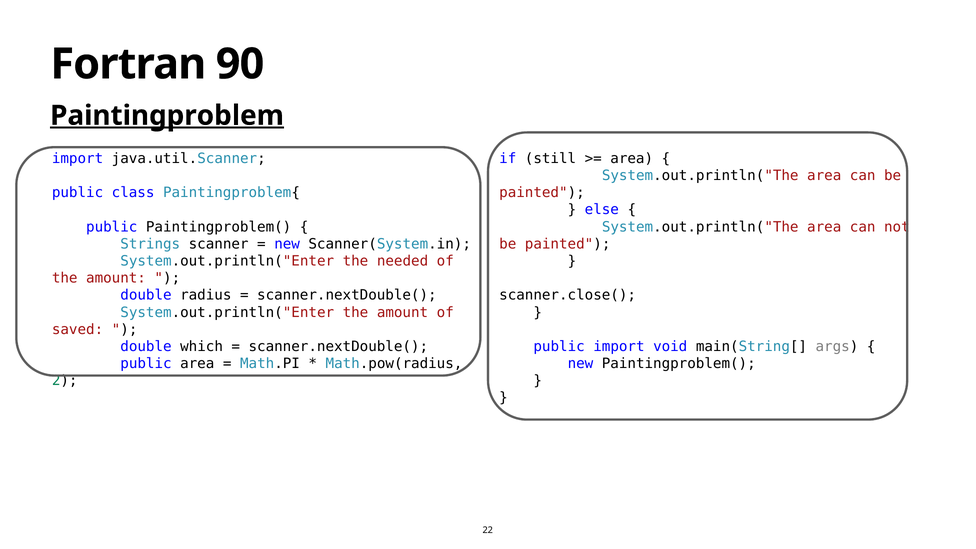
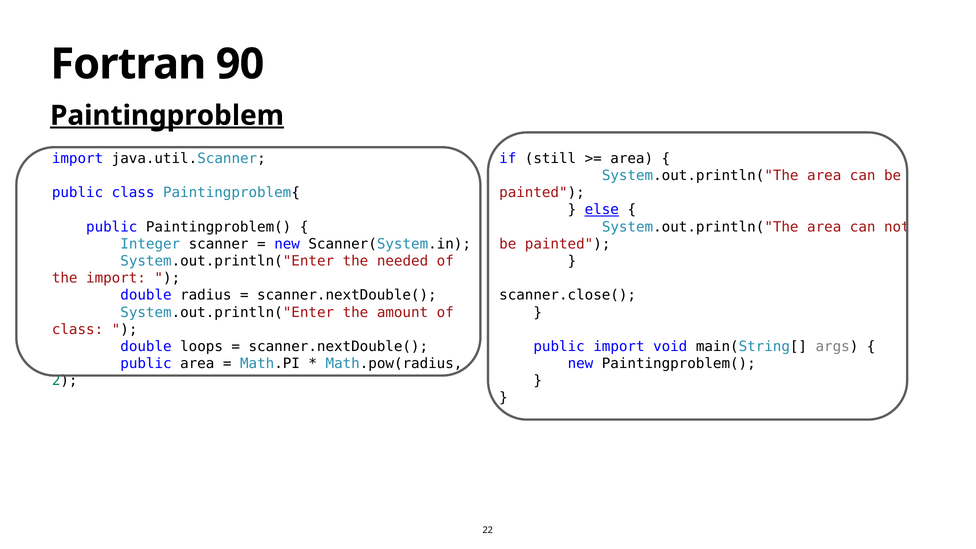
else underline: none -> present
Strings: Strings -> Integer
amount at (116, 278): amount -> import
saved at (78, 329): saved -> class
which: which -> loops
